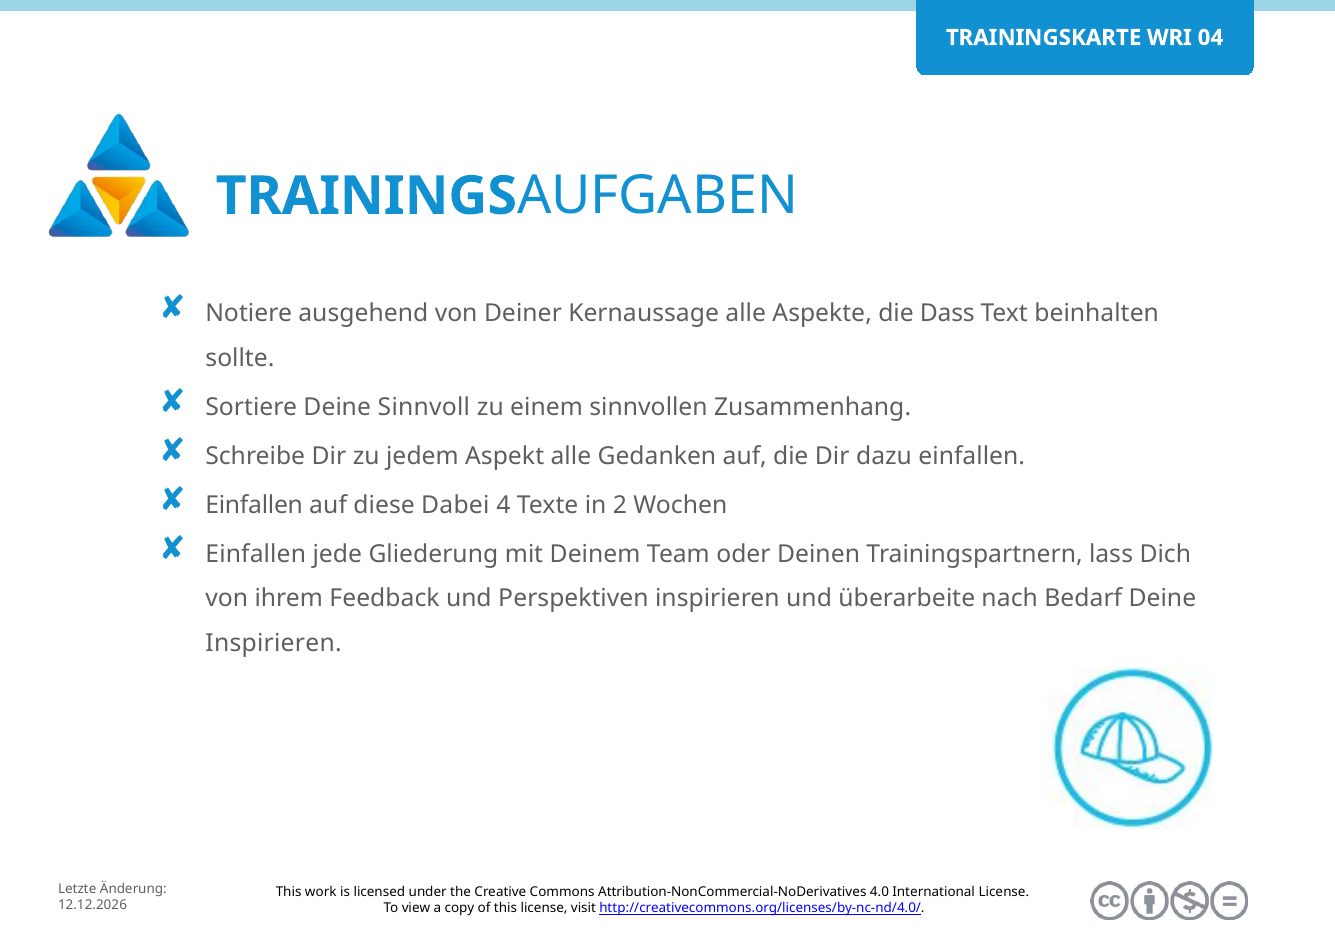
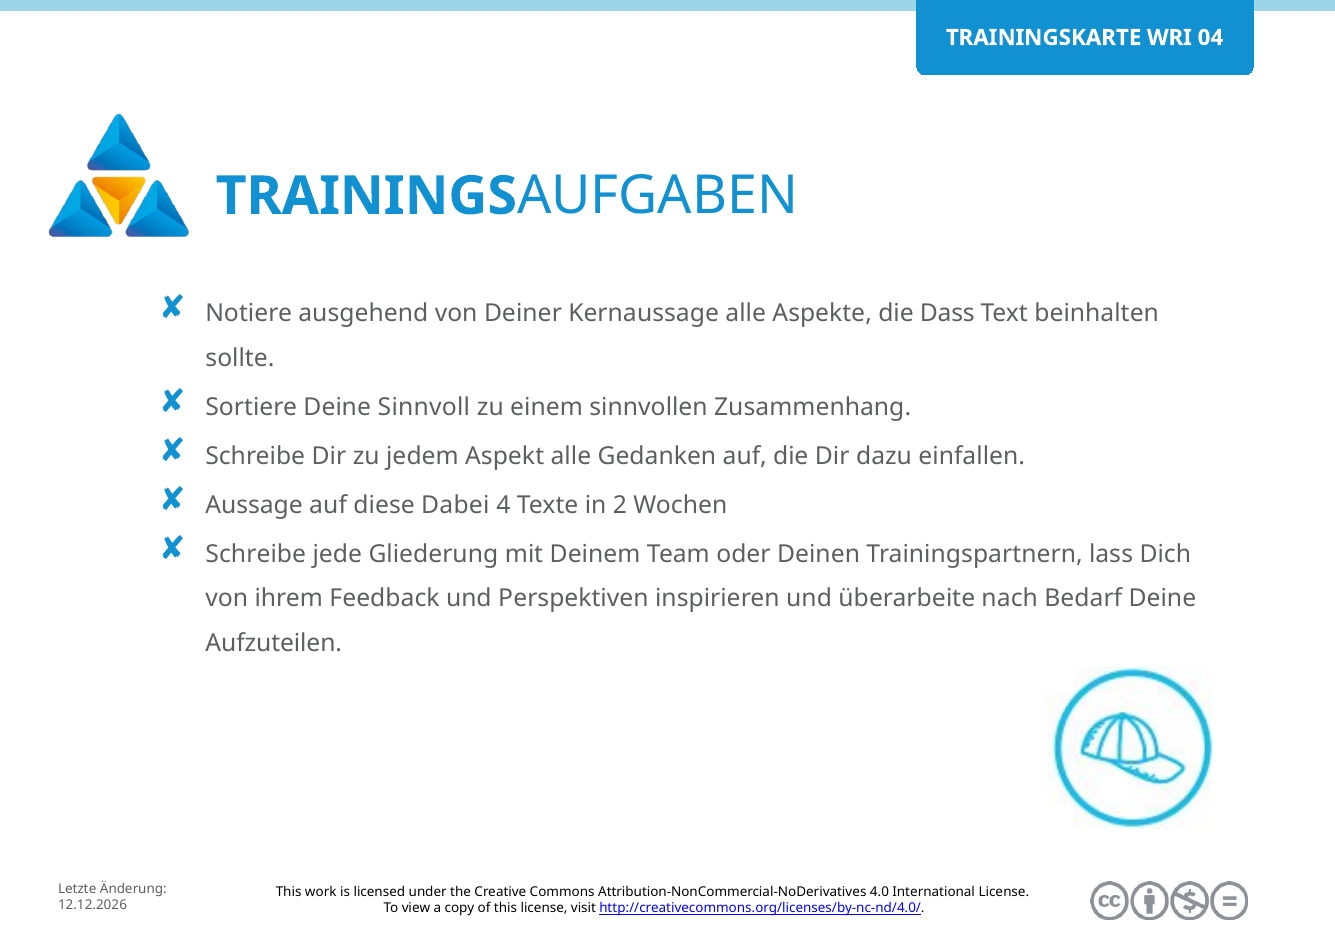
Einfallen at (254, 505): Einfallen -> Aussage
Einfallen at (256, 554): Einfallen -> Schreibe
Inspirieren at (274, 643): Inspirieren -> Aufzuteilen
